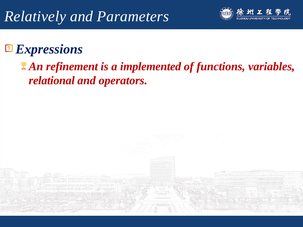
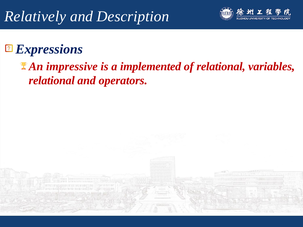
Parameters: Parameters -> Description
refinement: refinement -> impressive
of functions: functions -> relational
